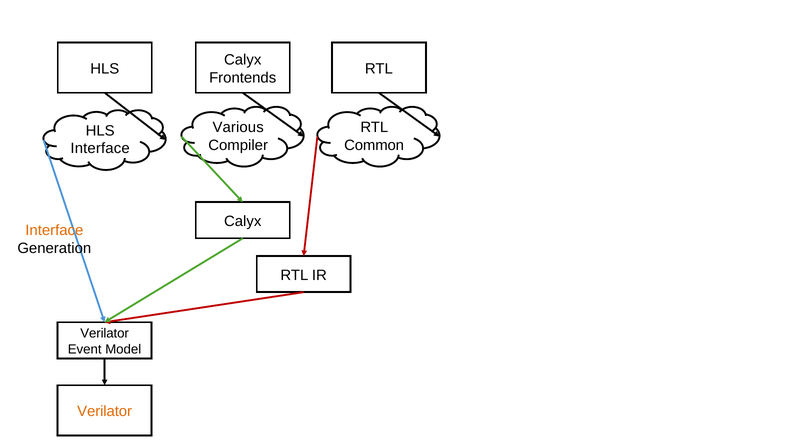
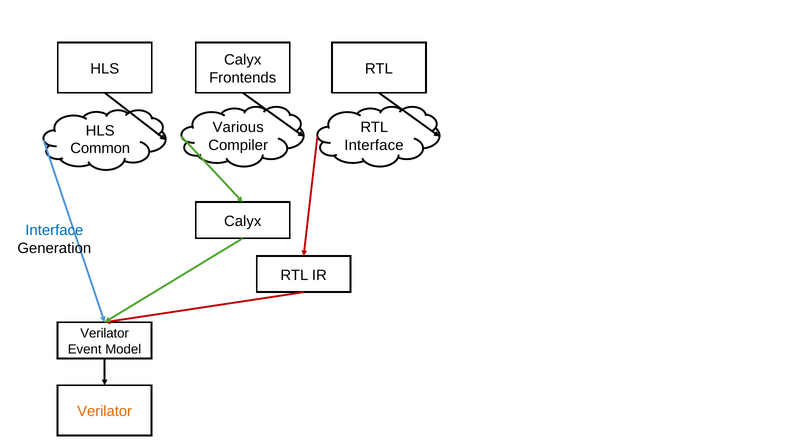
Common at (374, 145): Common -> Interface
Interface at (100, 148): Interface -> Common
Interface at (54, 230) colour: orange -> blue
